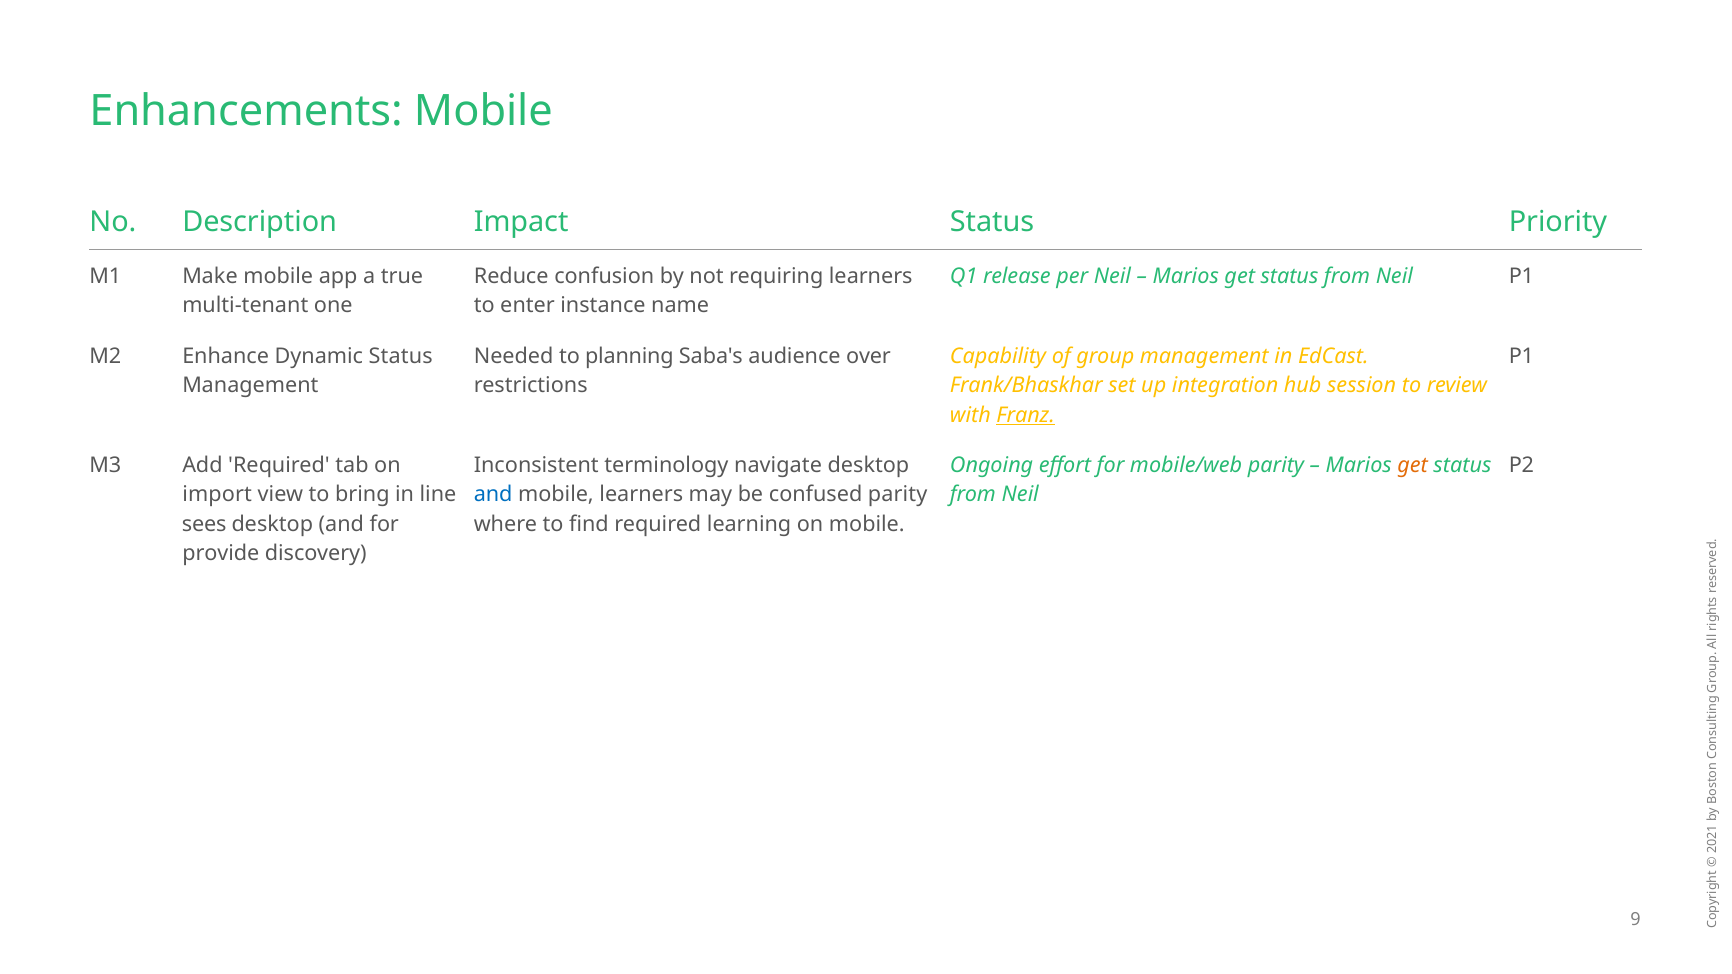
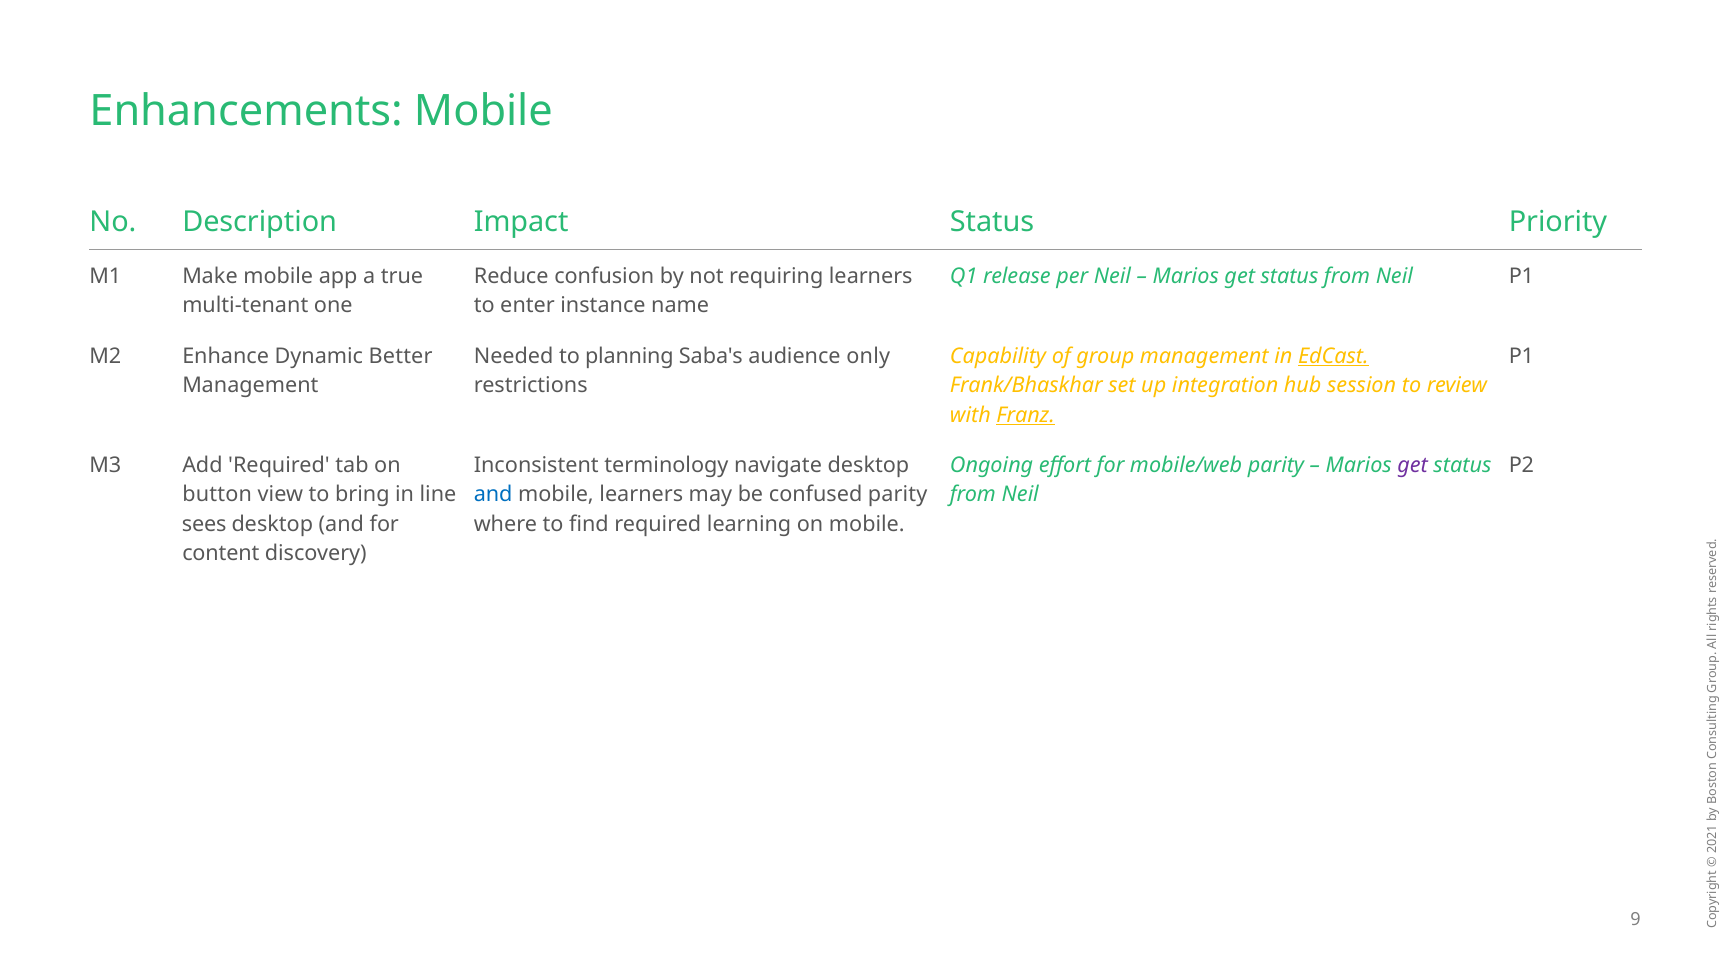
Dynamic Status: Status -> Better
over: over -> only
EdCast underline: none -> present
get at (1413, 465) colour: orange -> purple
import: import -> button
provide: provide -> content
